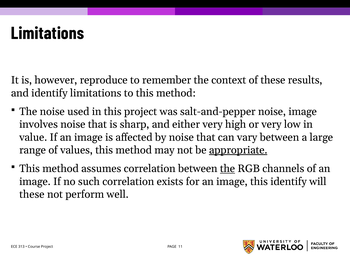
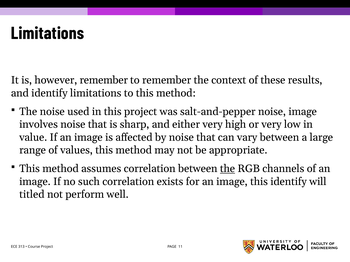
however reproduce: reproduce -> remember
appropriate underline: present -> none
these at (32, 195): these -> titled
